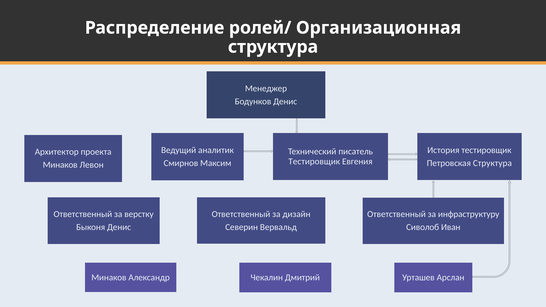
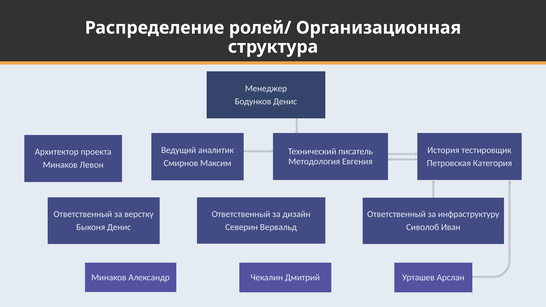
Тестировщик at (314, 162): Тестировщик -> Методология
Петровская Структура: Структура -> Категория
